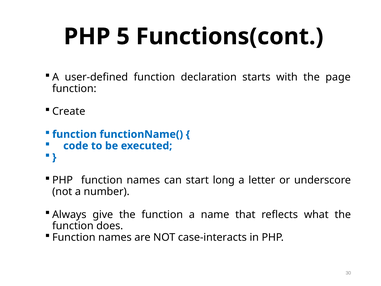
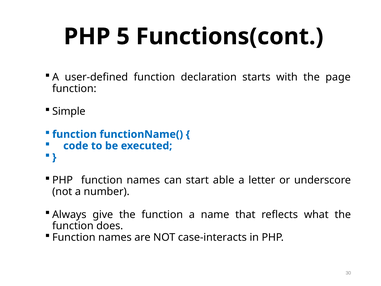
Create: Create -> Simple
long: long -> able
